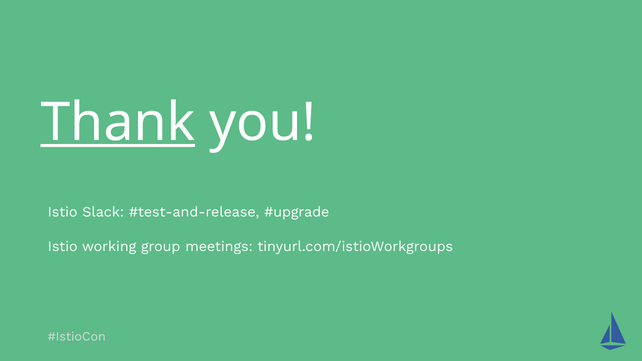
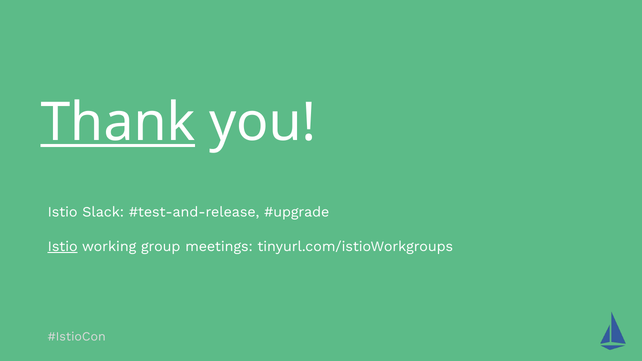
Istio at (63, 246) underline: none -> present
